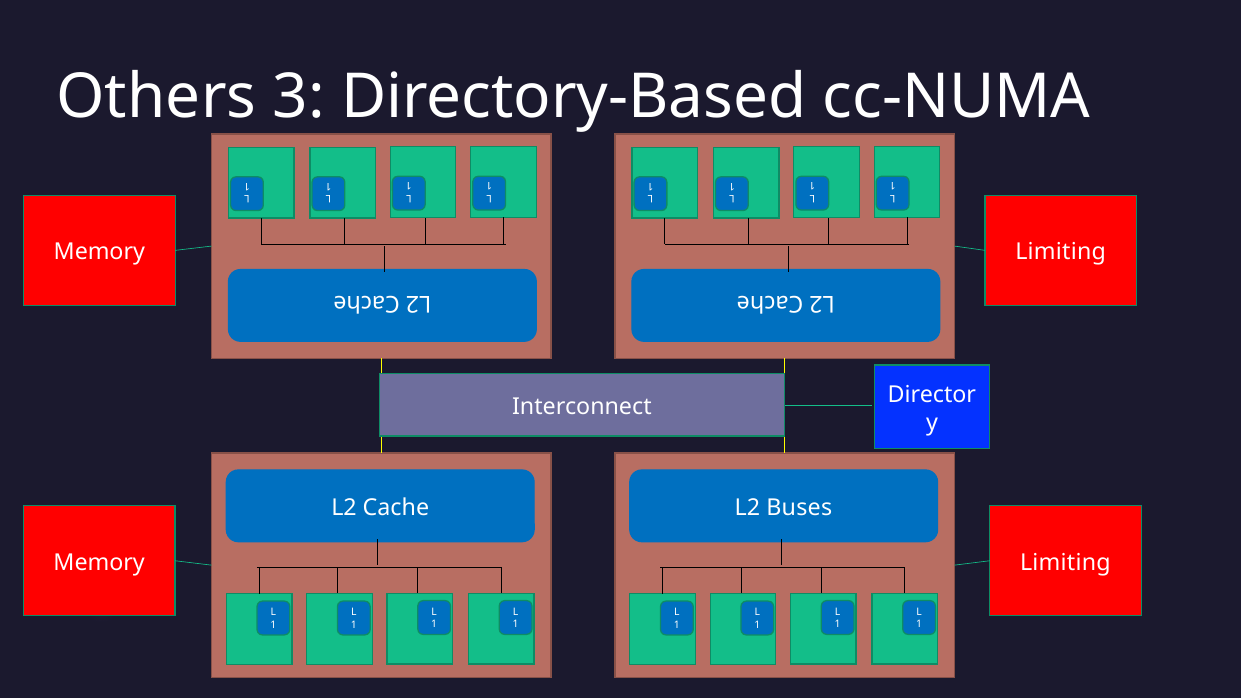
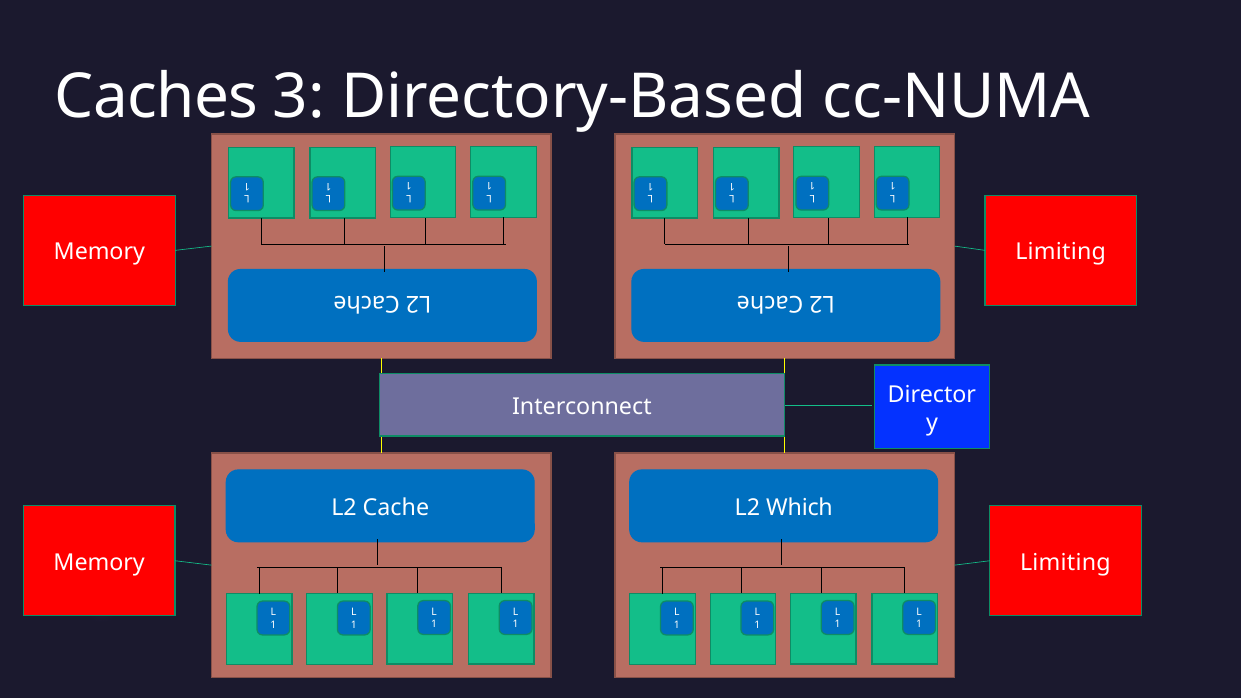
Others: Others -> Caches
Buses: Buses -> Which
